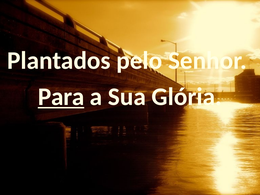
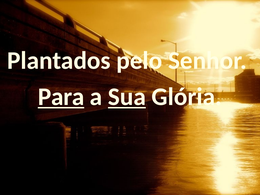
Sua underline: none -> present
